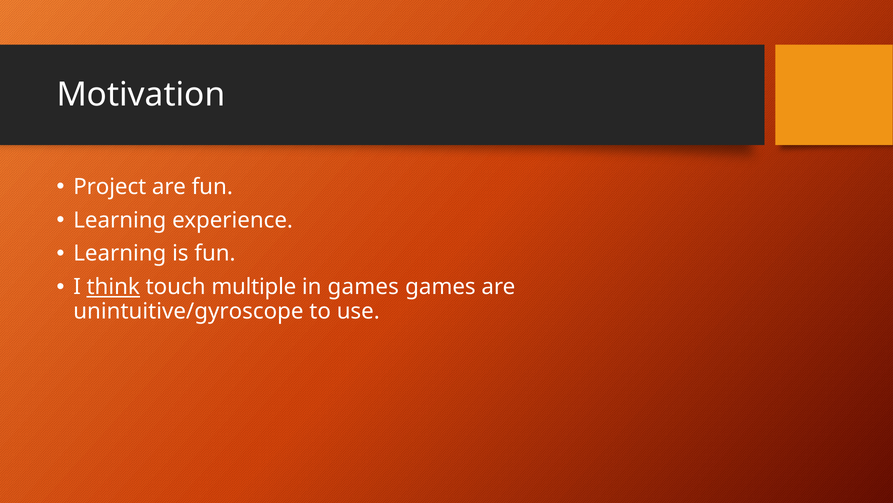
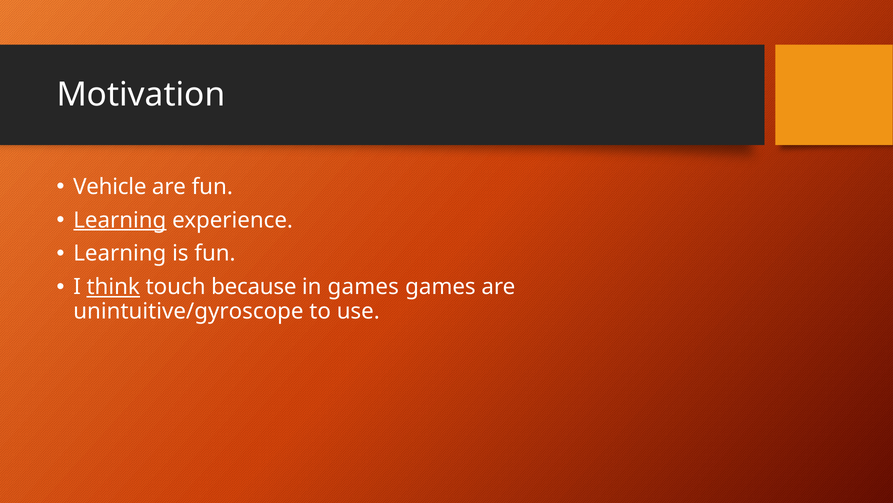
Project: Project -> Vehicle
Learning at (120, 220) underline: none -> present
multiple: multiple -> because
